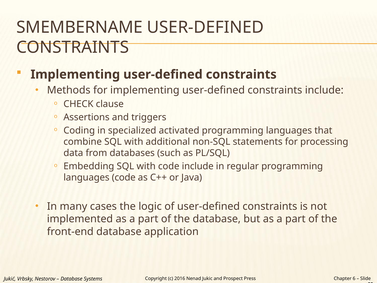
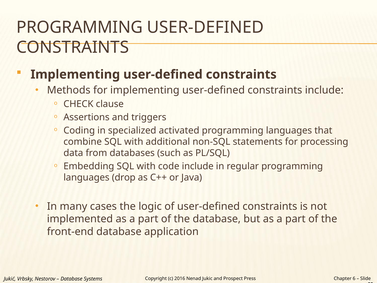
SMEMBERNAME at (80, 27): SMEMBERNAME -> PROGRAMMING
languages code: code -> drop
